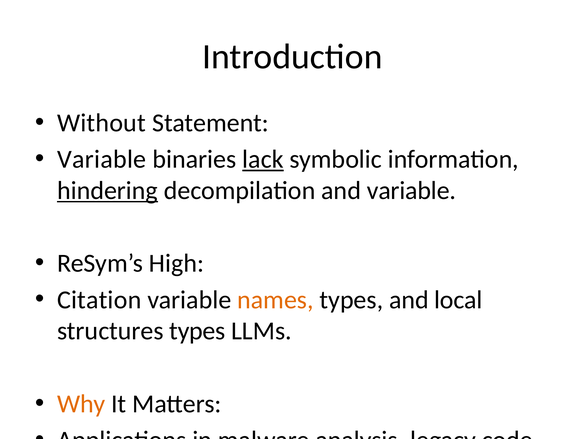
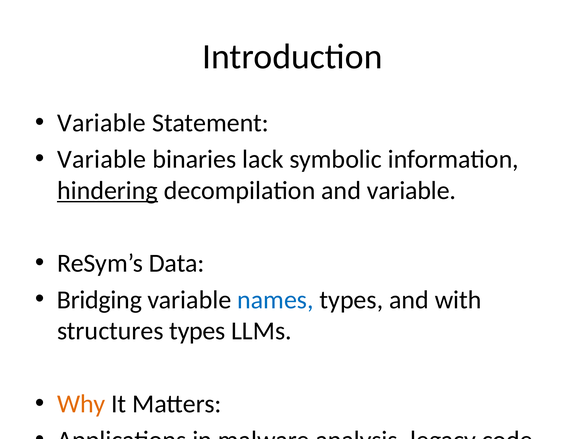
Without at (101, 123): Without -> Variable
lack underline: present -> none
High: High -> Data
Citation: Citation -> Bridging
names colour: orange -> blue
local: local -> with
